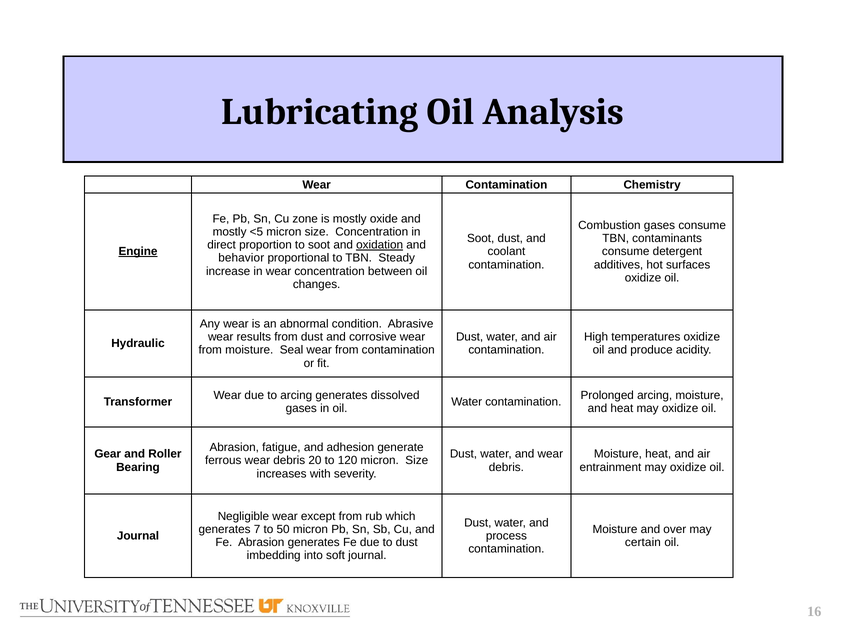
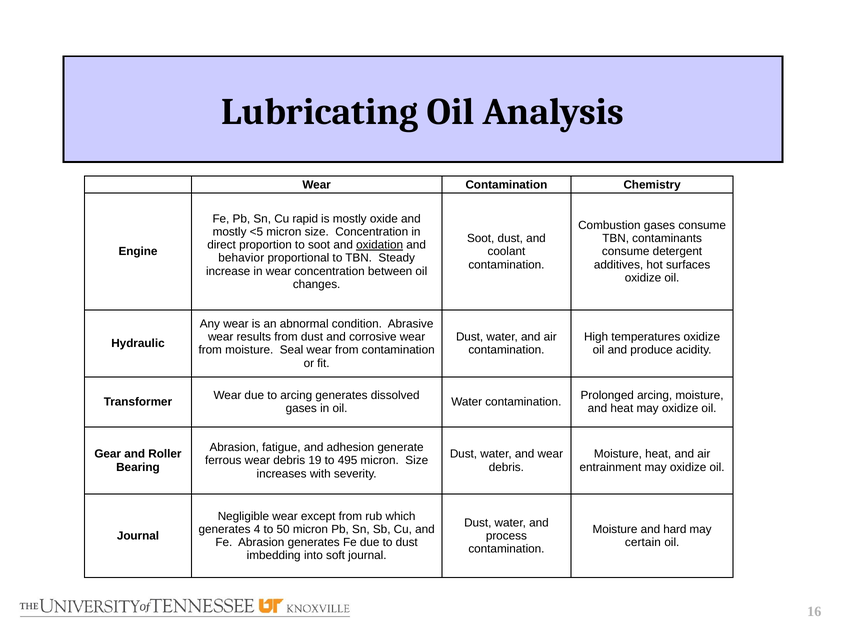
zone: zone -> rapid
Engine underline: present -> none
20: 20 -> 19
120: 120 -> 495
7: 7 -> 4
over: over -> hard
